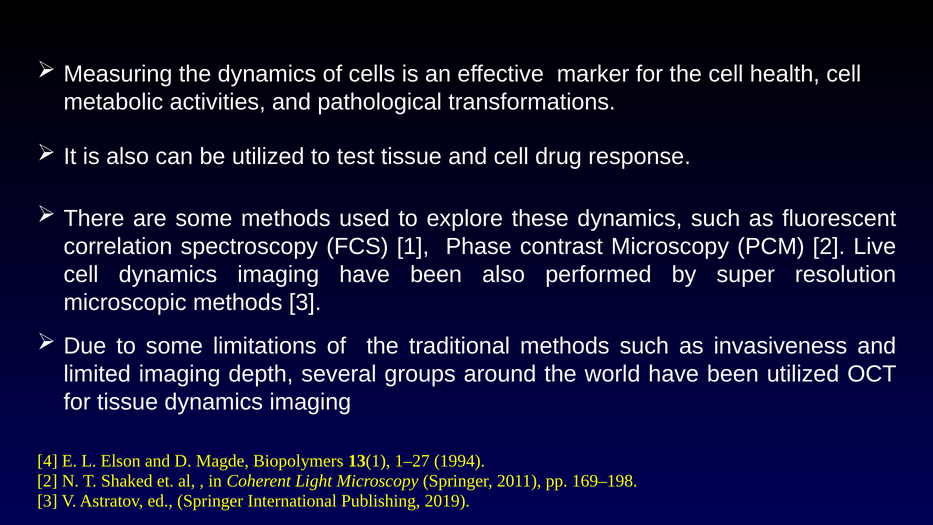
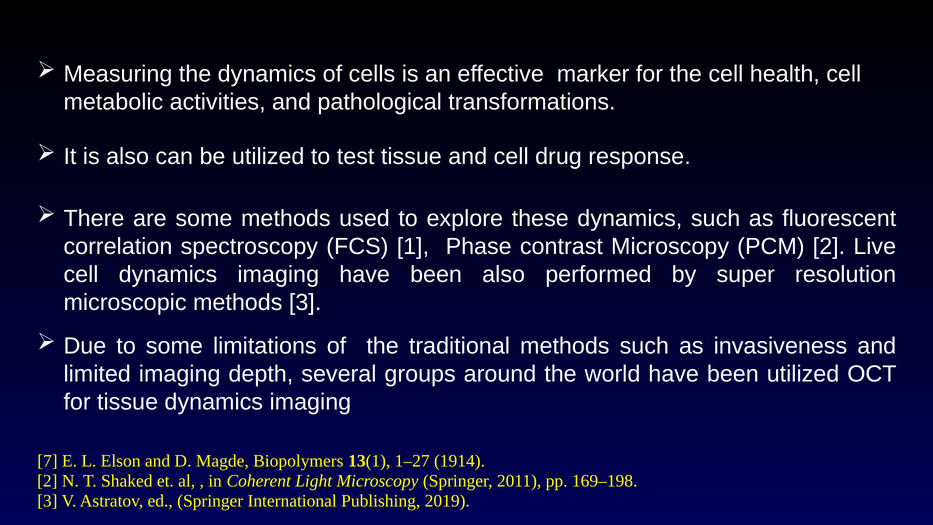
4: 4 -> 7
1994: 1994 -> 1914
